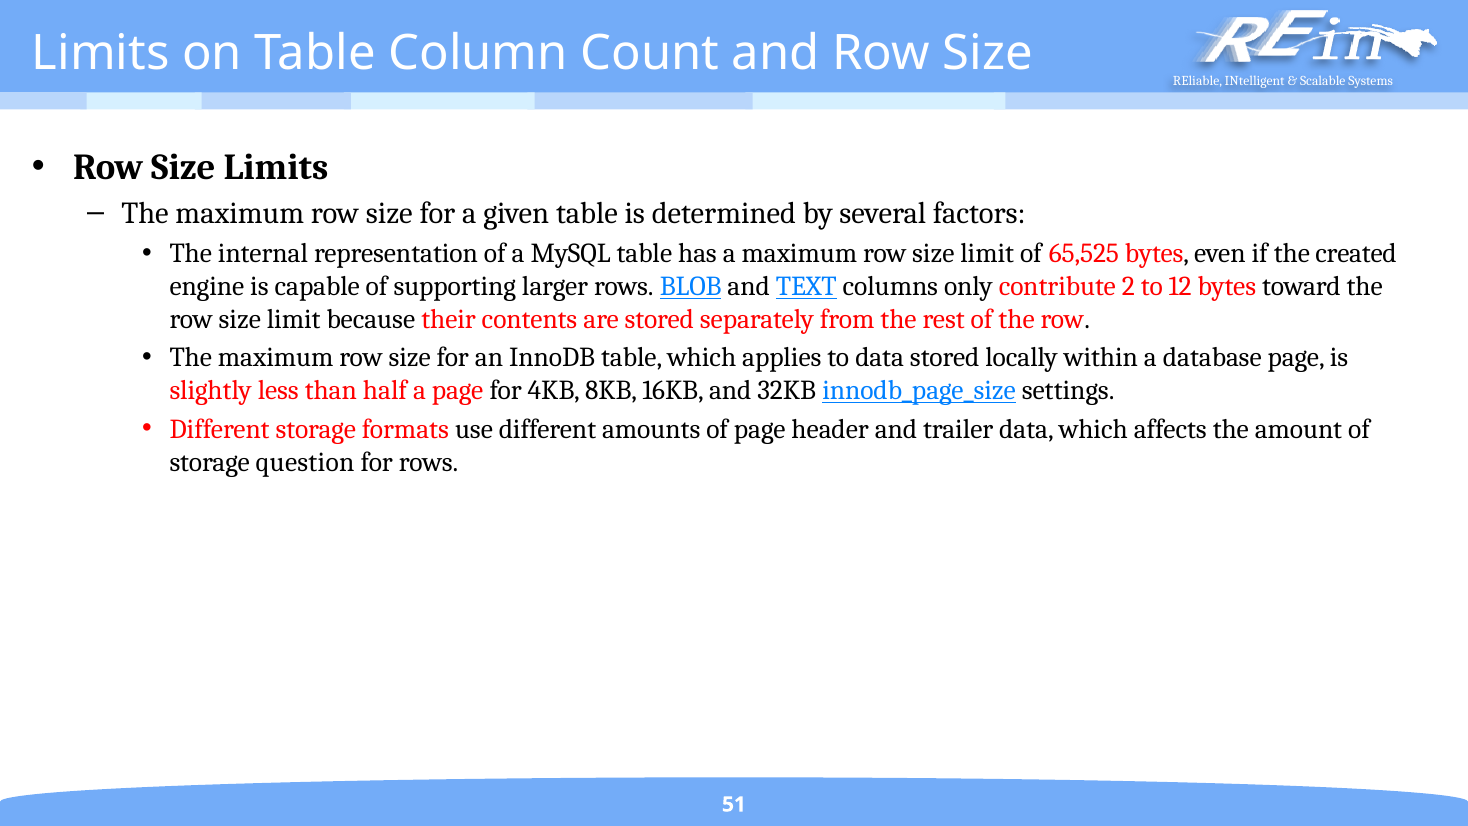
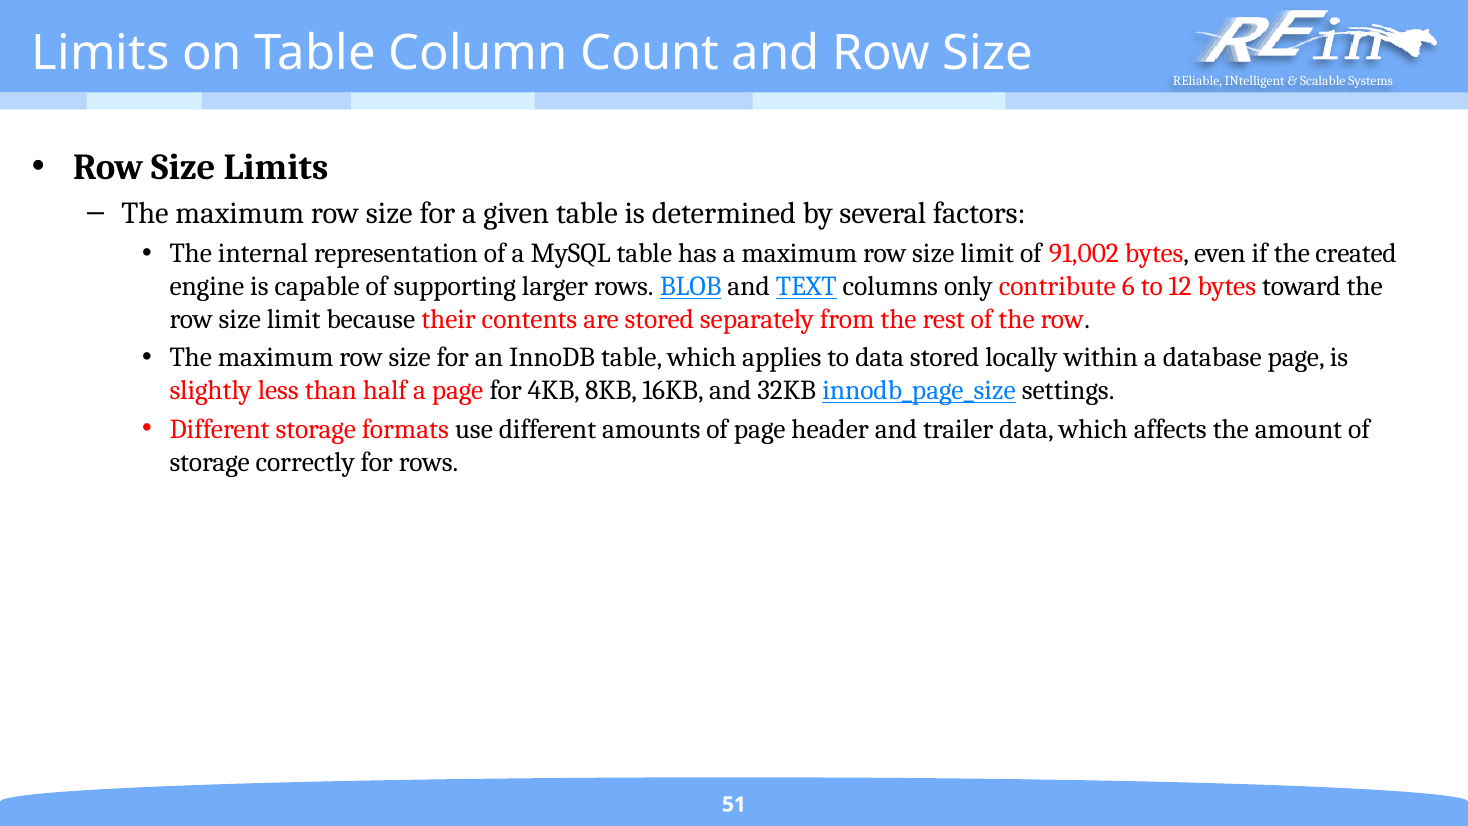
65,525: 65,525 -> 91,002
2: 2 -> 6
question: question -> correctly
